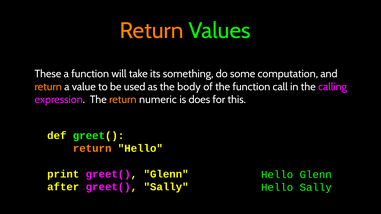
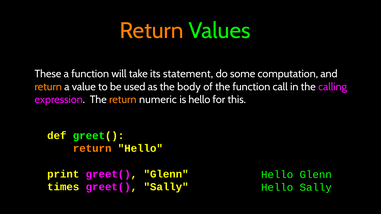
something: something -> statement
is does: does -> hello
after: after -> times
